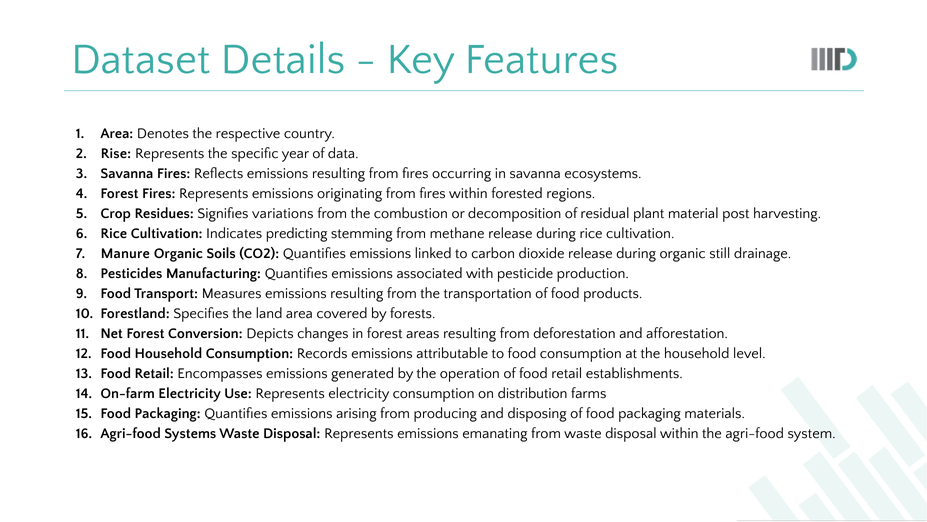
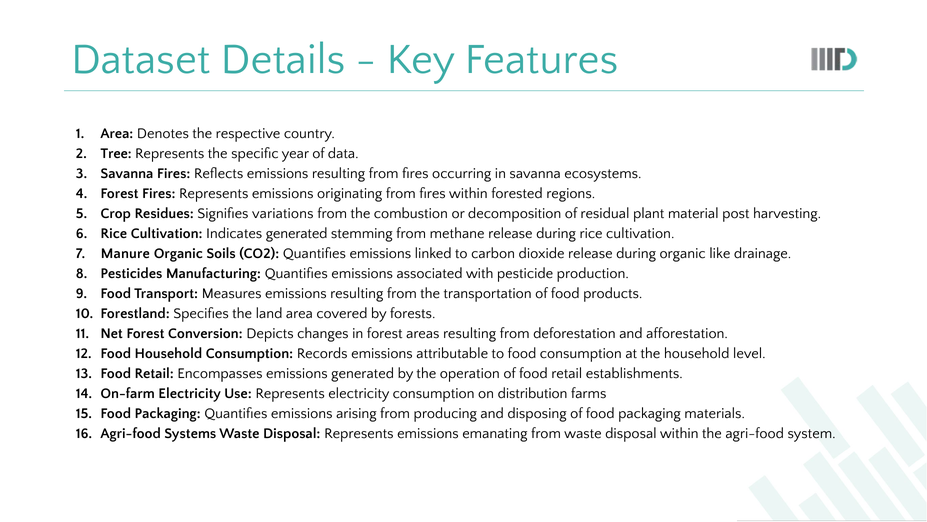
Rise: Rise -> Tree
Indicates predicting: predicting -> generated
still: still -> like
